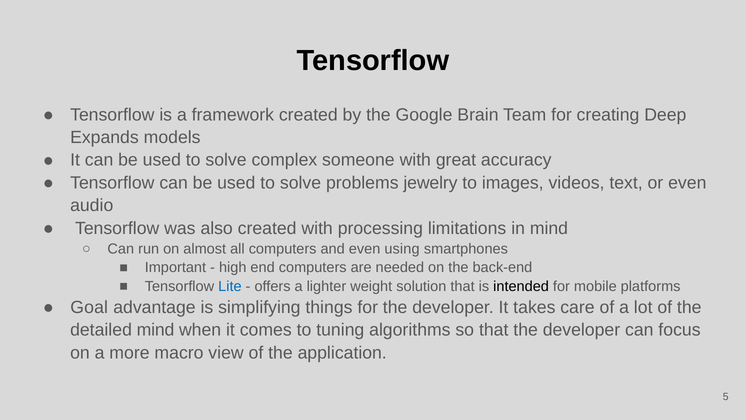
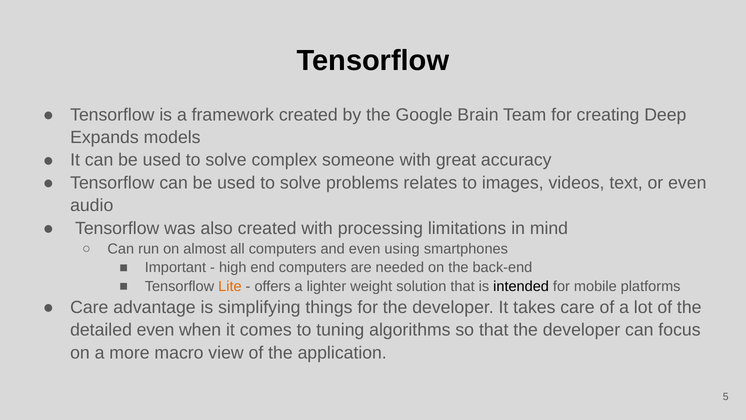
jewelry: jewelry -> relates
Lite colour: blue -> orange
Goal at (89, 307): Goal -> Care
detailed mind: mind -> even
